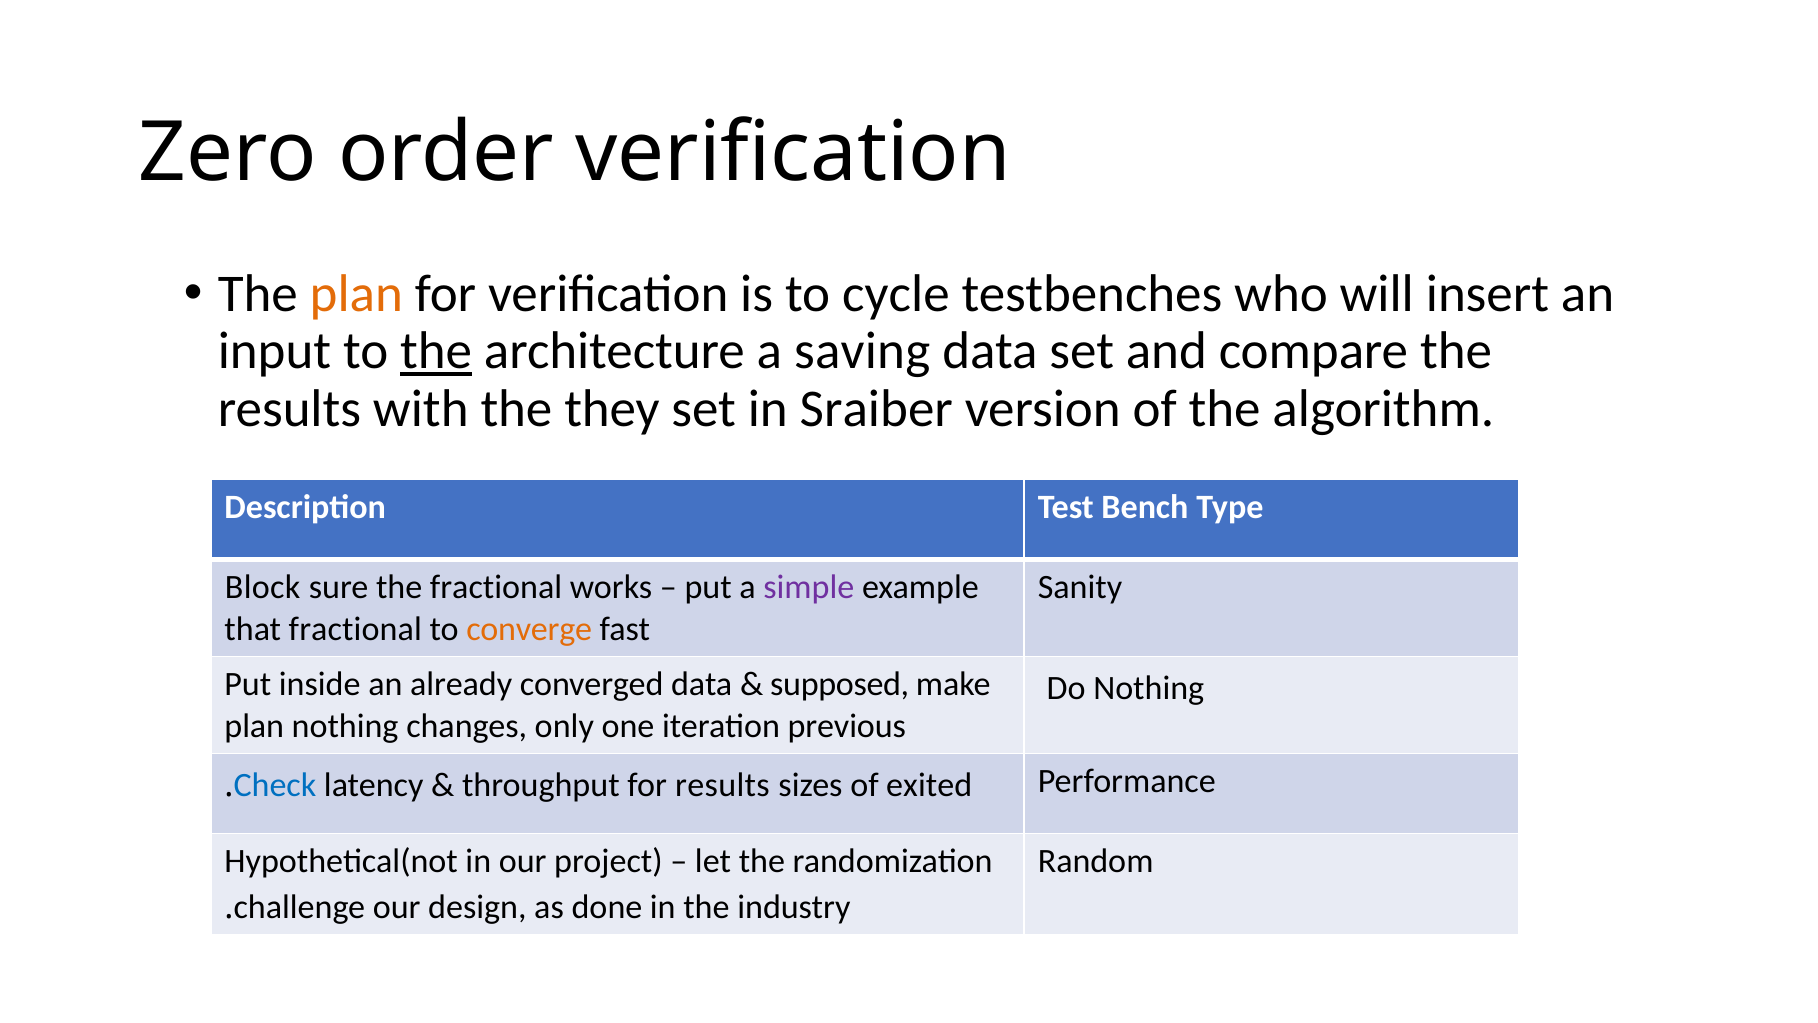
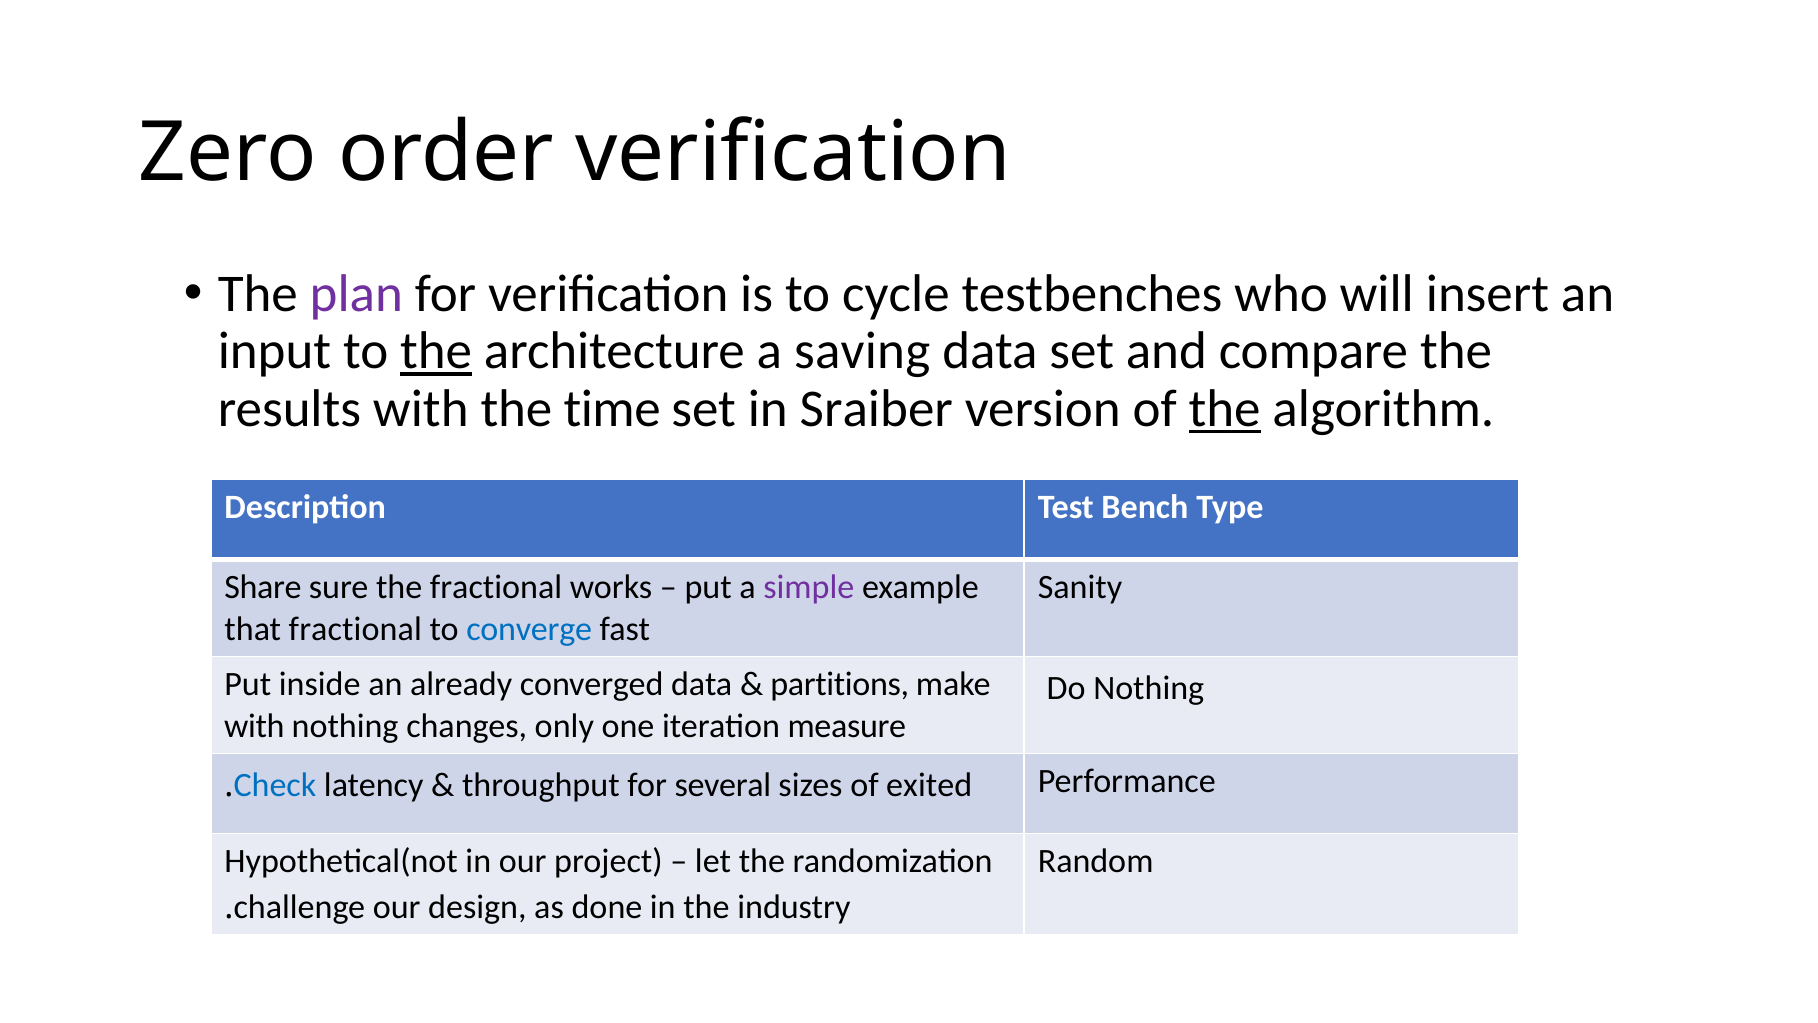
plan at (356, 294) colour: orange -> purple
they: they -> time
the at (1225, 408) underline: none -> present
Block: Block -> Share
converge colour: orange -> blue
supposed: supposed -> partitions
plan at (254, 726): plan -> with
previous: previous -> measure
for results: results -> several
